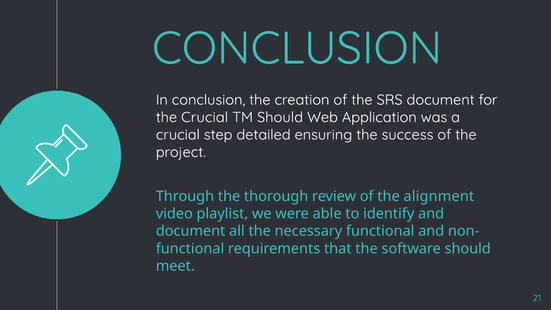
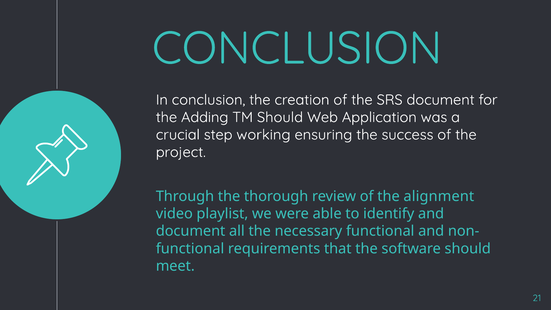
the Crucial: Crucial -> Adding
detailed: detailed -> working
